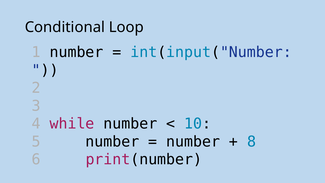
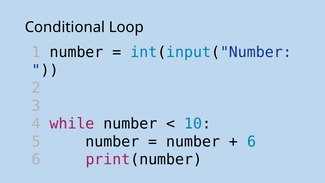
8 at (252, 142): 8 -> 6
